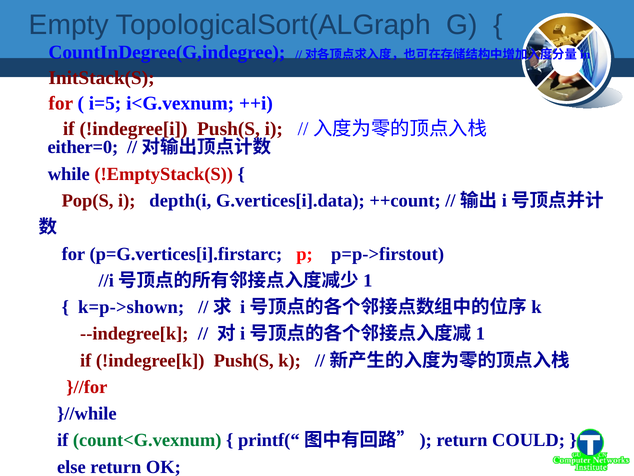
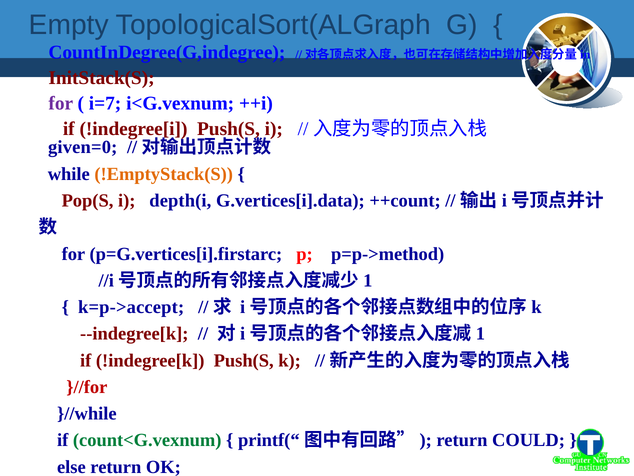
for at (61, 103) colour: red -> purple
i=5: i=5 -> i=7
either=0: either=0 -> given=0
!EmptyStack(S colour: red -> orange
p=p->firstout: p=p->firstout -> p=p->method
k=p->shown: k=p->shown -> k=p->accept
